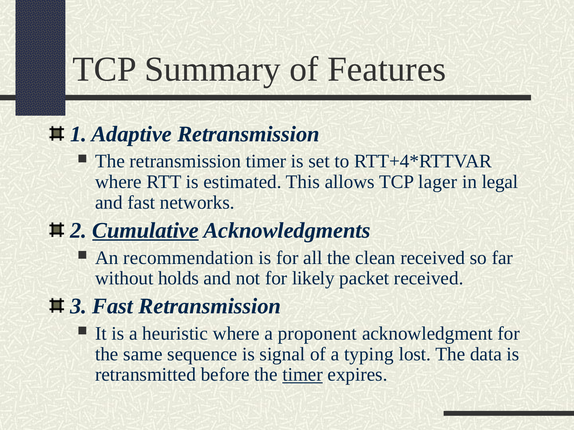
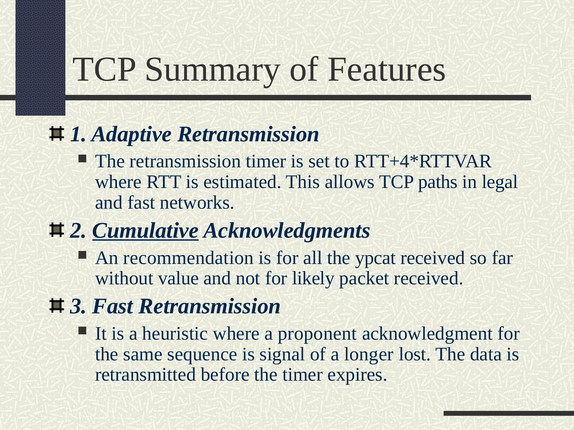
lager: lager -> paths
clean: clean -> ypcat
holds: holds -> value
typing: typing -> longer
timer at (303, 375) underline: present -> none
